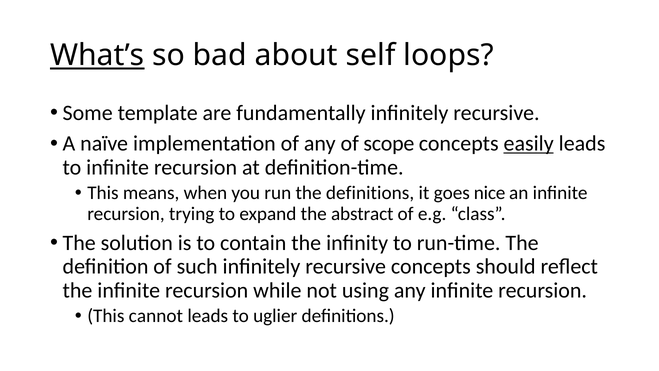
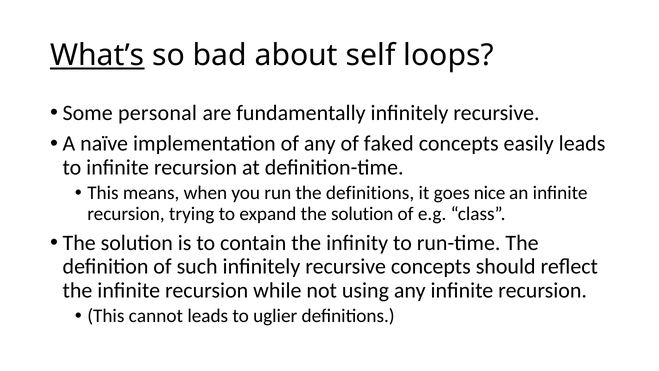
template: template -> personal
scope: scope -> faked
easily underline: present -> none
expand the abstract: abstract -> solution
